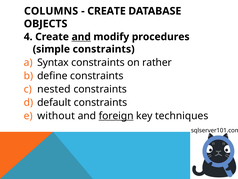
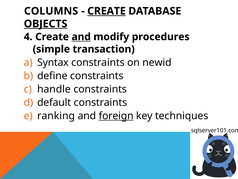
CREATE at (107, 11) underline: none -> present
OBJECTS underline: none -> present
simple constraints: constraints -> transaction
rather: rather -> newid
nested: nested -> handle
without: without -> ranking
